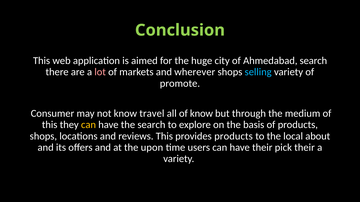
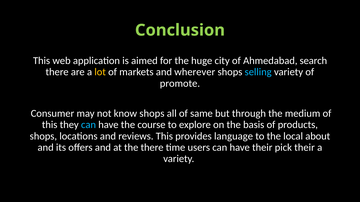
lot colour: pink -> yellow
know travel: travel -> shops
of know: know -> same
can at (89, 125) colour: yellow -> light blue
the search: search -> course
provides products: products -> language
the upon: upon -> there
